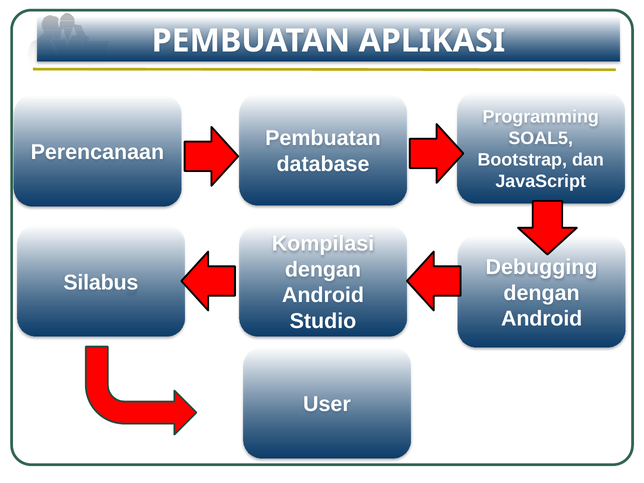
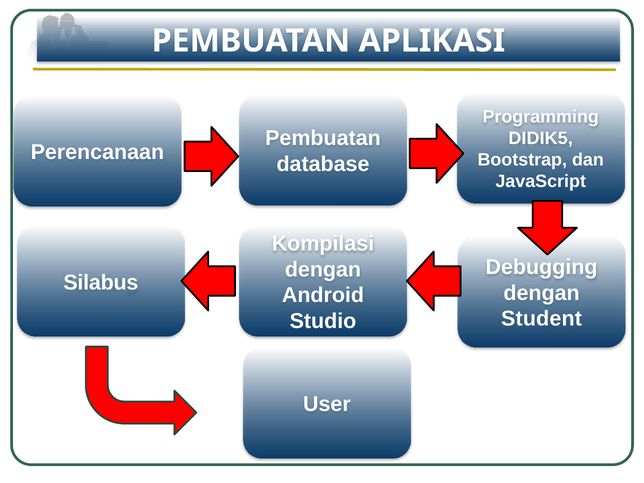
SOAL5: SOAL5 -> DIDIK5
Android at (542, 319): Android -> Student
